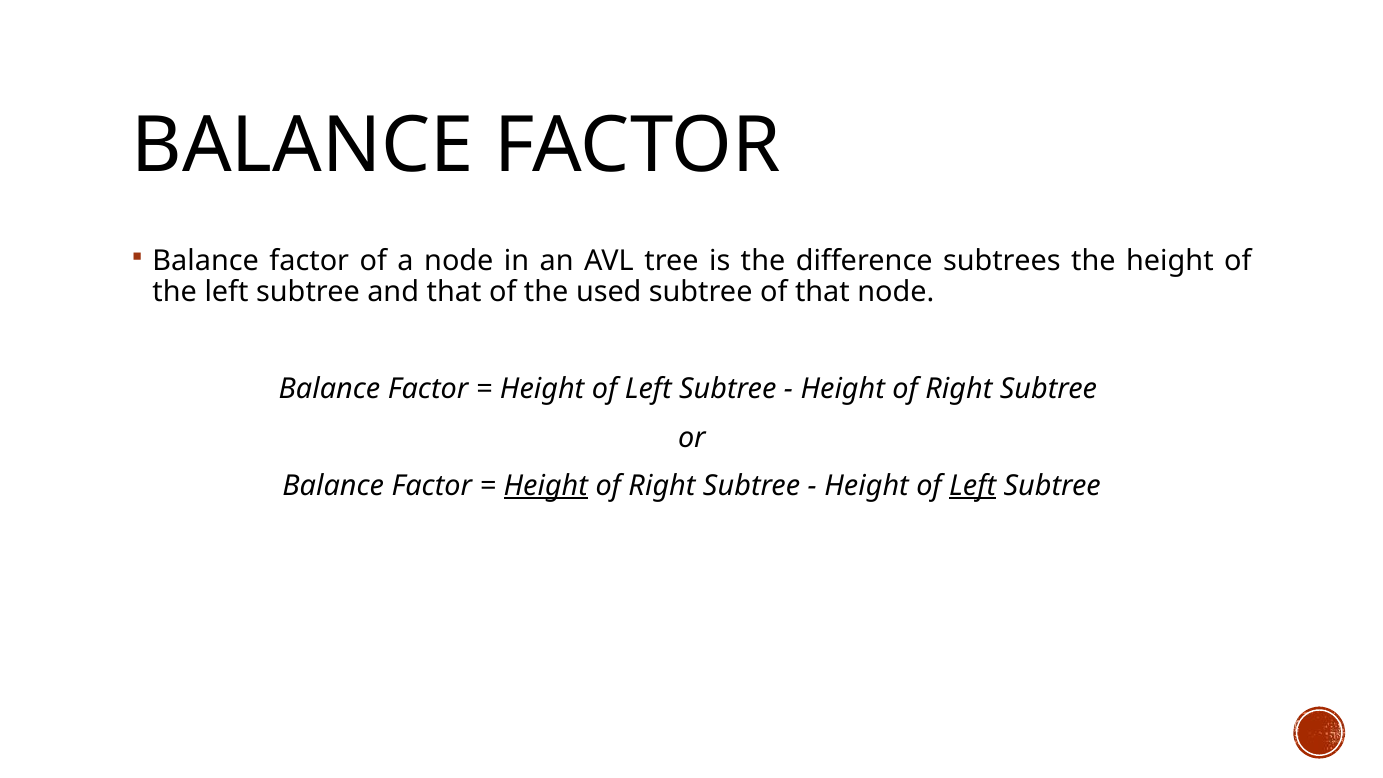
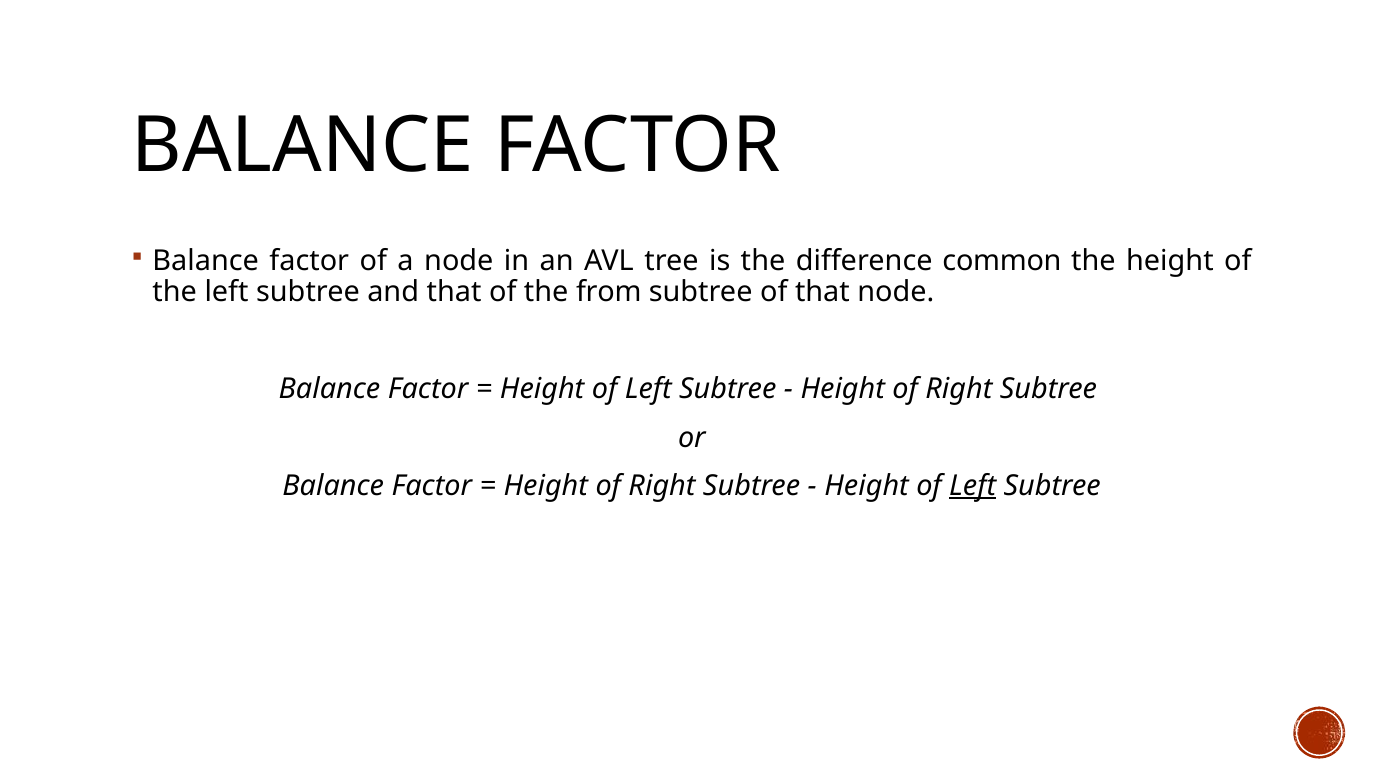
subtrees: subtrees -> common
used: used -> from
Height at (546, 486) underline: present -> none
